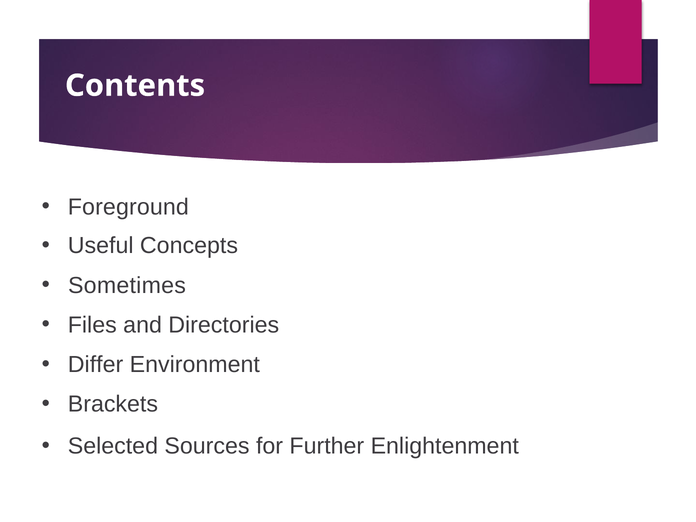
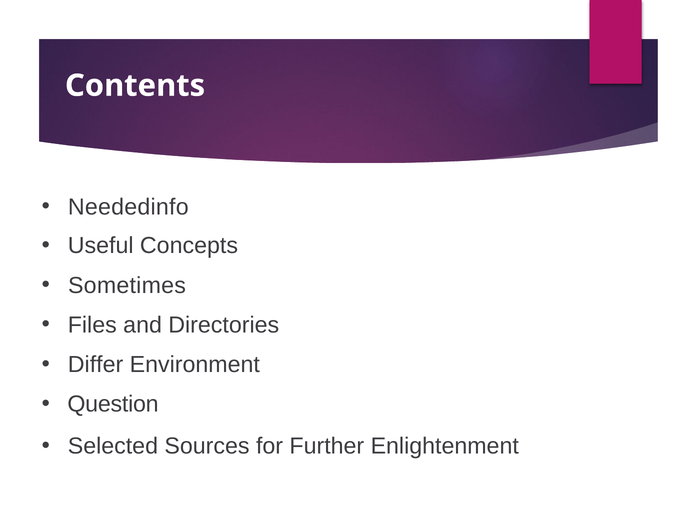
Foreground: Foreground -> Neededinfo
Brackets: Brackets -> Question
